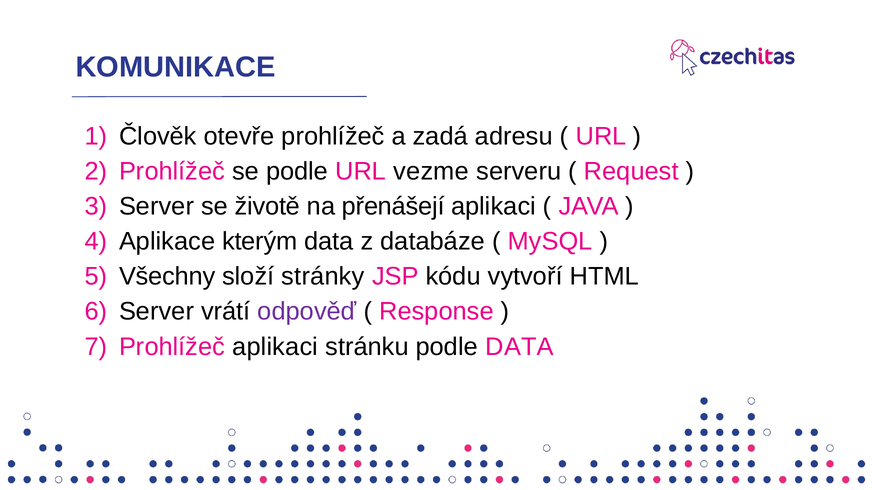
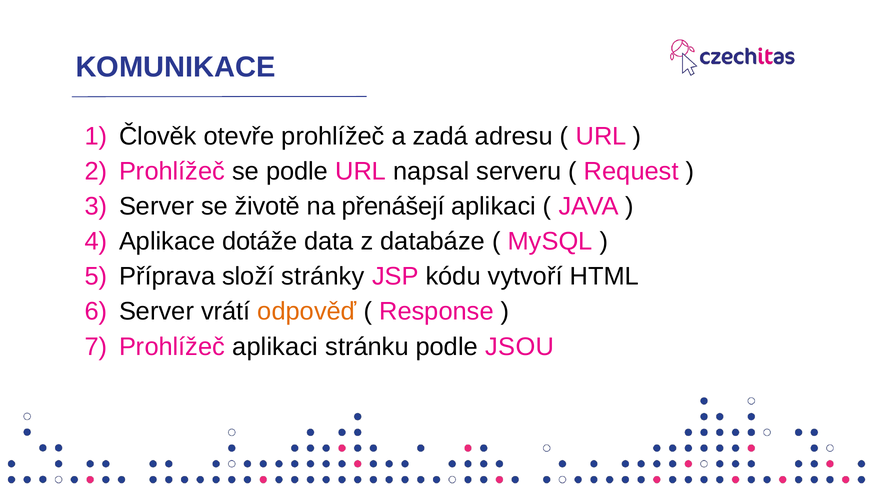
vezme: vezme -> napsal
kterým: kterým -> dotáže
Všechny: Všechny -> Příprava
odpověď colour: purple -> orange
podle DATA: DATA -> JSOU
